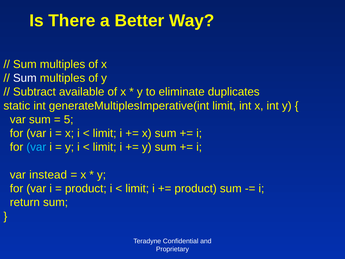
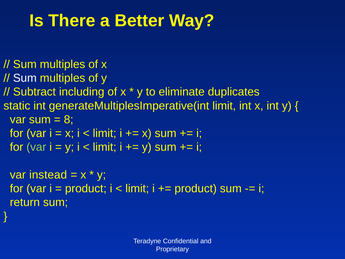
available: available -> including
5: 5 -> 8
var at (36, 147) colour: light blue -> light green
